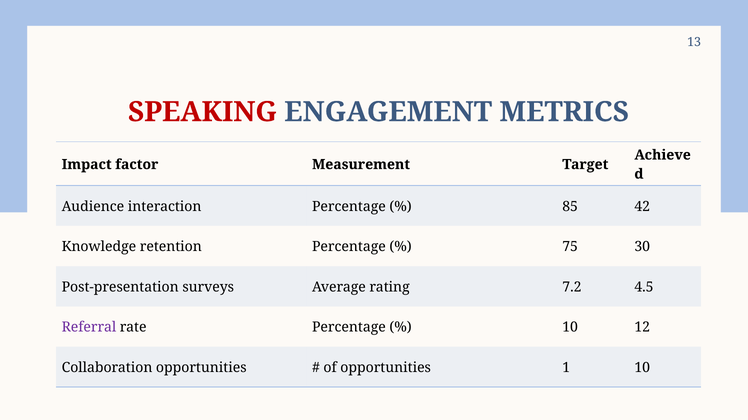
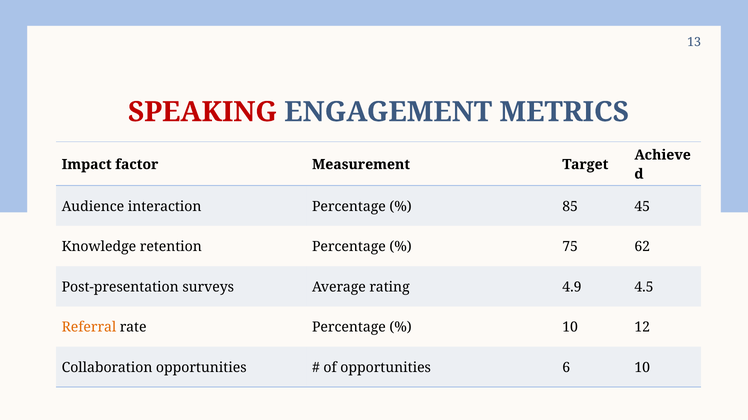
42: 42 -> 45
30: 30 -> 62
7.2: 7.2 -> 4.9
Referral colour: purple -> orange
1: 1 -> 6
